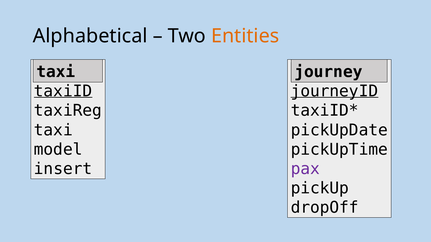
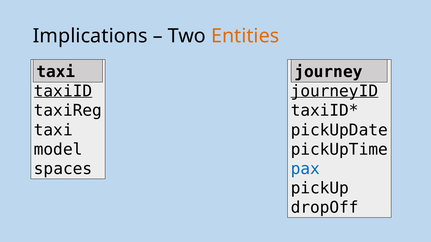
Alphabetical: Alphabetical -> Implications
insert: insert -> spaces
pax colour: purple -> blue
